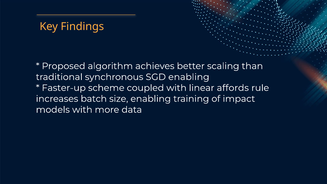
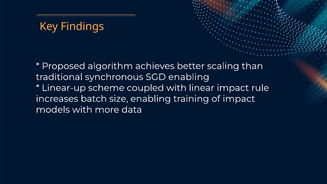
Faster-up: Faster-up -> Linear-up
linear affords: affords -> impact
